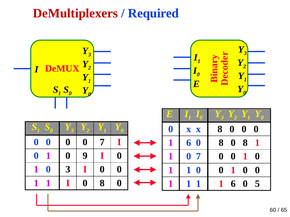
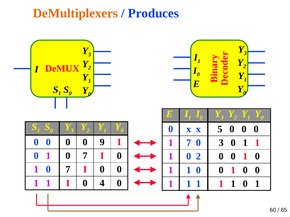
DeMultiplexers colour: red -> orange
Required: Required -> Produces
x 8: 8 -> 5
0 0 7: 7 -> 9
6 at (189, 143): 6 -> 7
8 at (221, 143): 8 -> 3
8 at (245, 143): 8 -> 1
9 at (85, 156): 9 -> 7
1 0 7: 7 -> 2
3 at (68, 170): 3 -> 7
I 0 8: 8 -> 4
6 at (233, 184): 6 -> 1
5 at (257, 184): 5 -> 1
